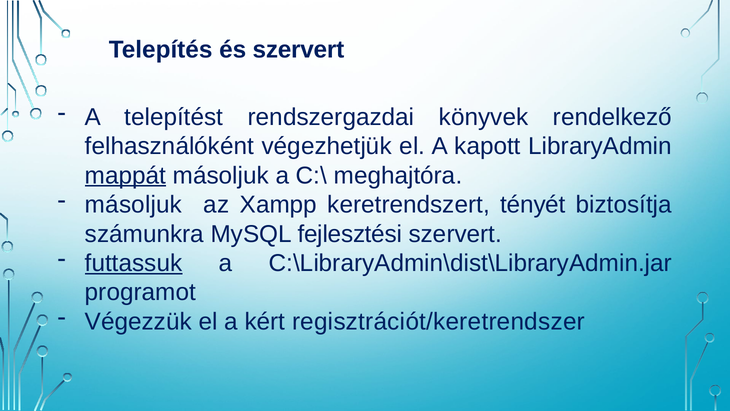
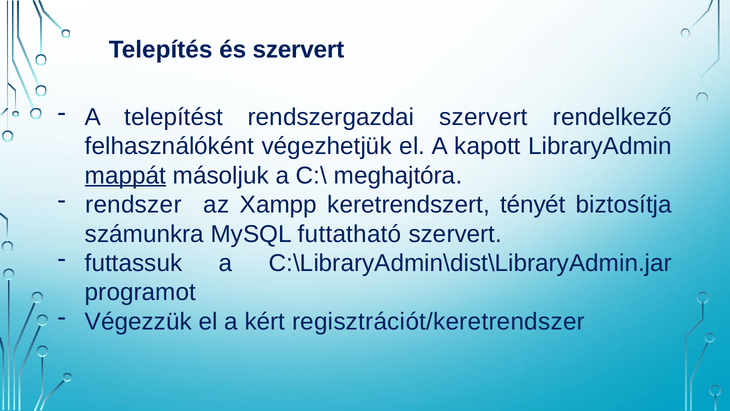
rendszergazdai könyvek: könyvek -> szervert
másoljuk at (134, 205): másoljuk -> rendszer
fejlesztési: fejlesztési -> futtatható
futtassuk underline: present -> none
